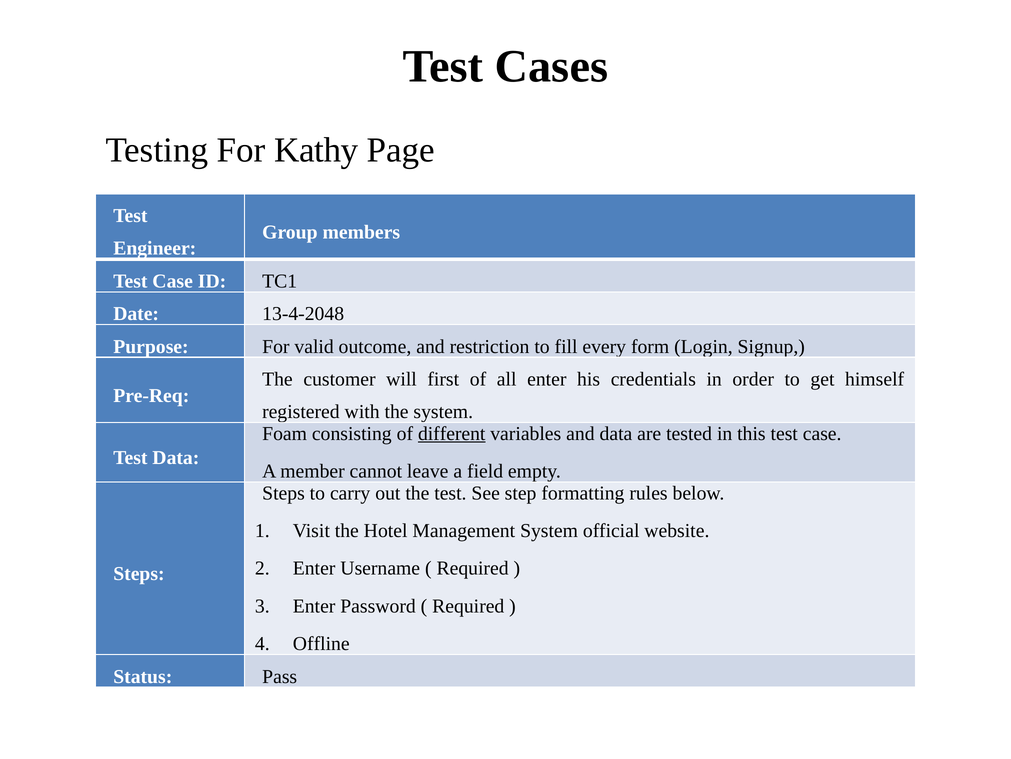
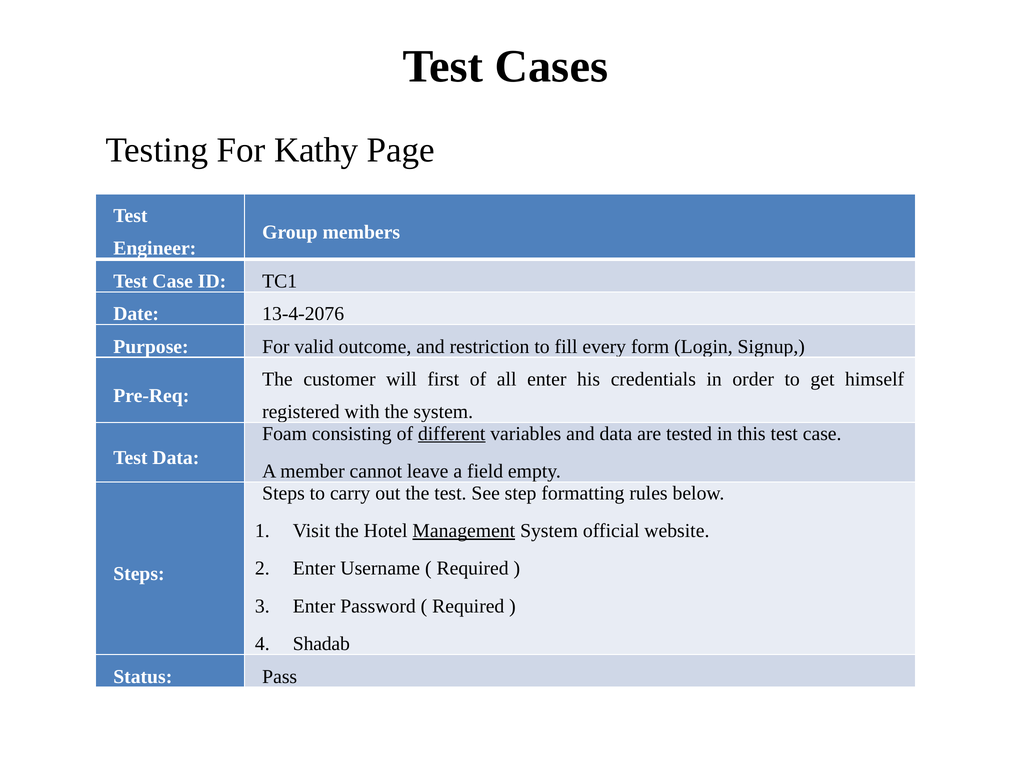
13-4-2048: 13-4-2048 -> 13-4-2076
Management underline: none -> present
Offline: Offline -> Shadab
